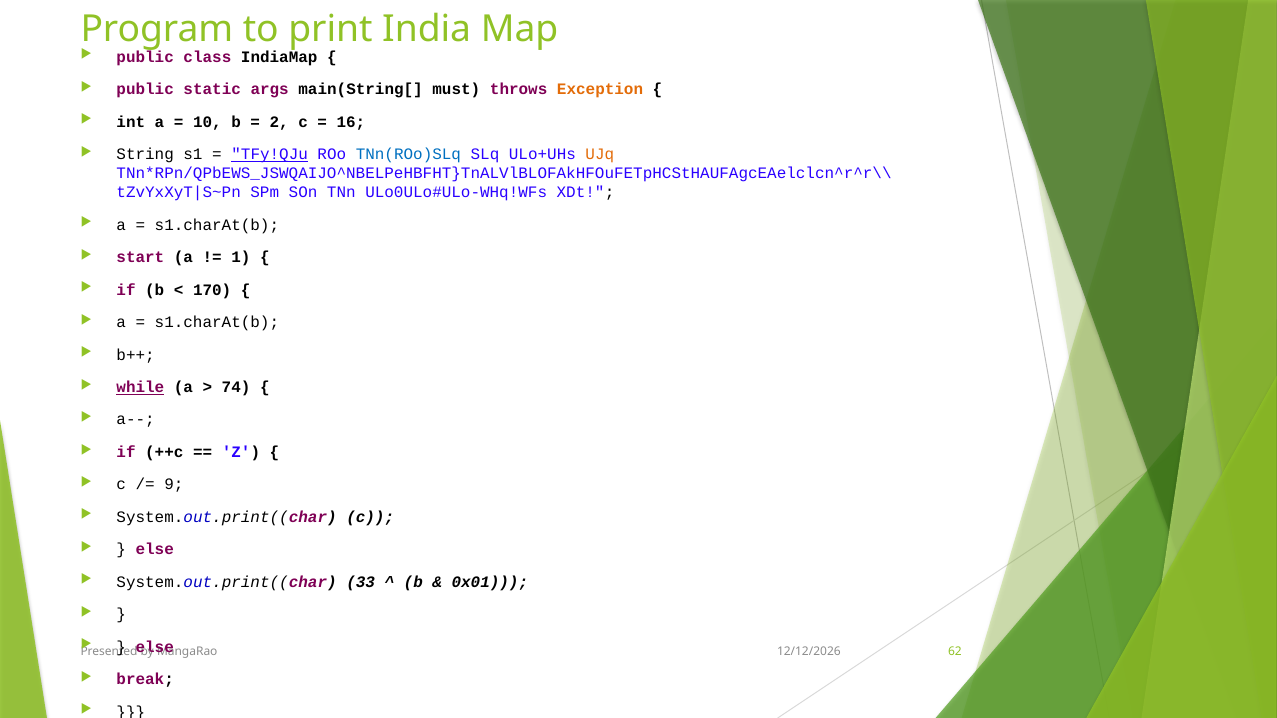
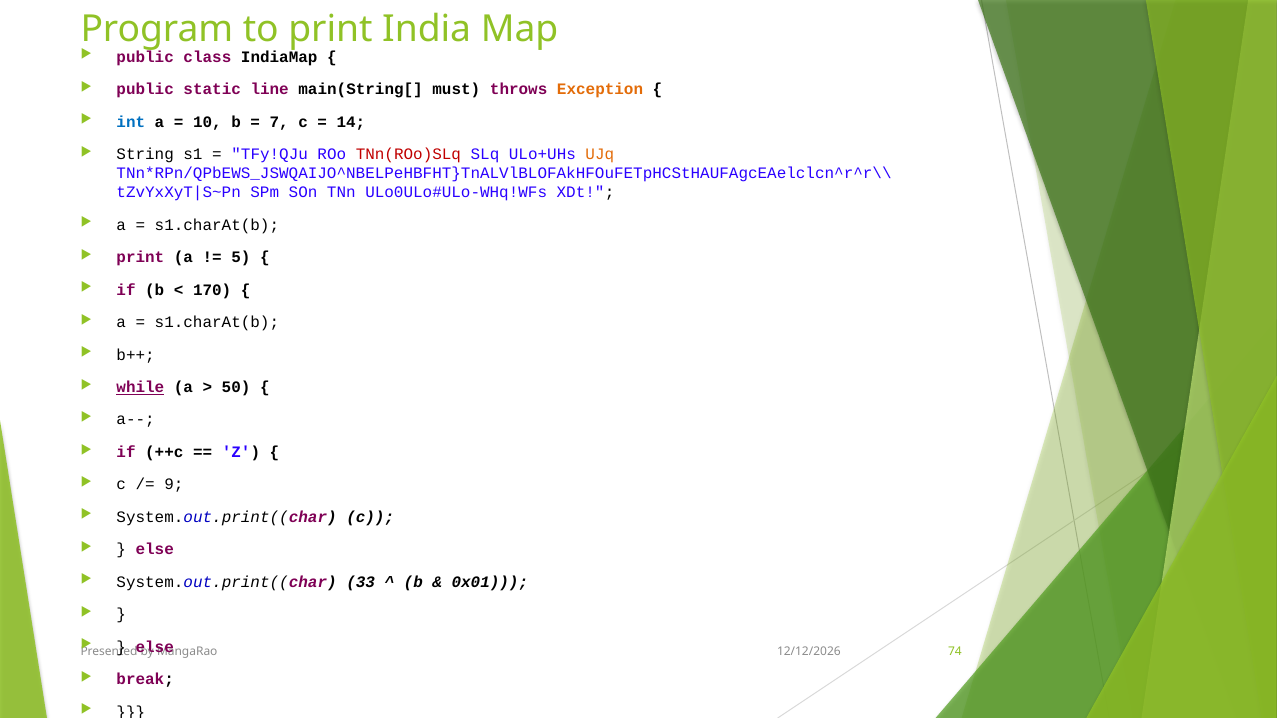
args: args -> line
int colour: black -> blue
2: 2 -> 7
16: 16 -> 14
TFy!QJu underline: present -> none
TNn(ROo)SLq colour: blue -> red
start at (140, 258): start -> print
1: 1 -> 5
74: 74 -> 50
62: 62 -> 74
